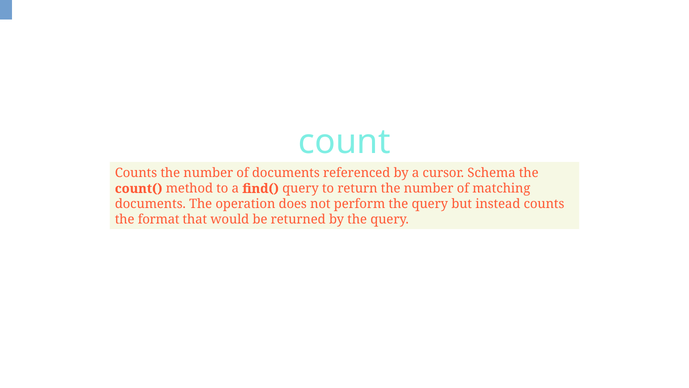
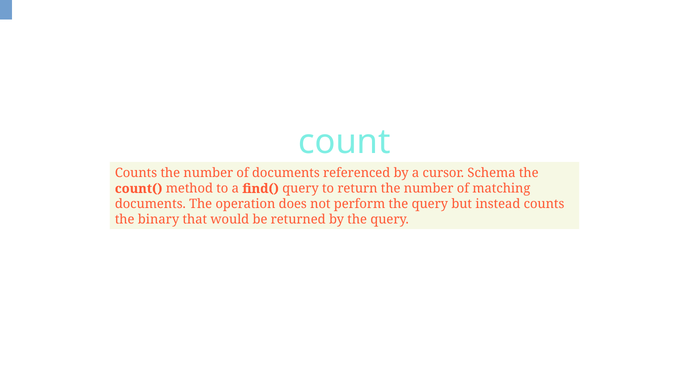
format: format -> binary
